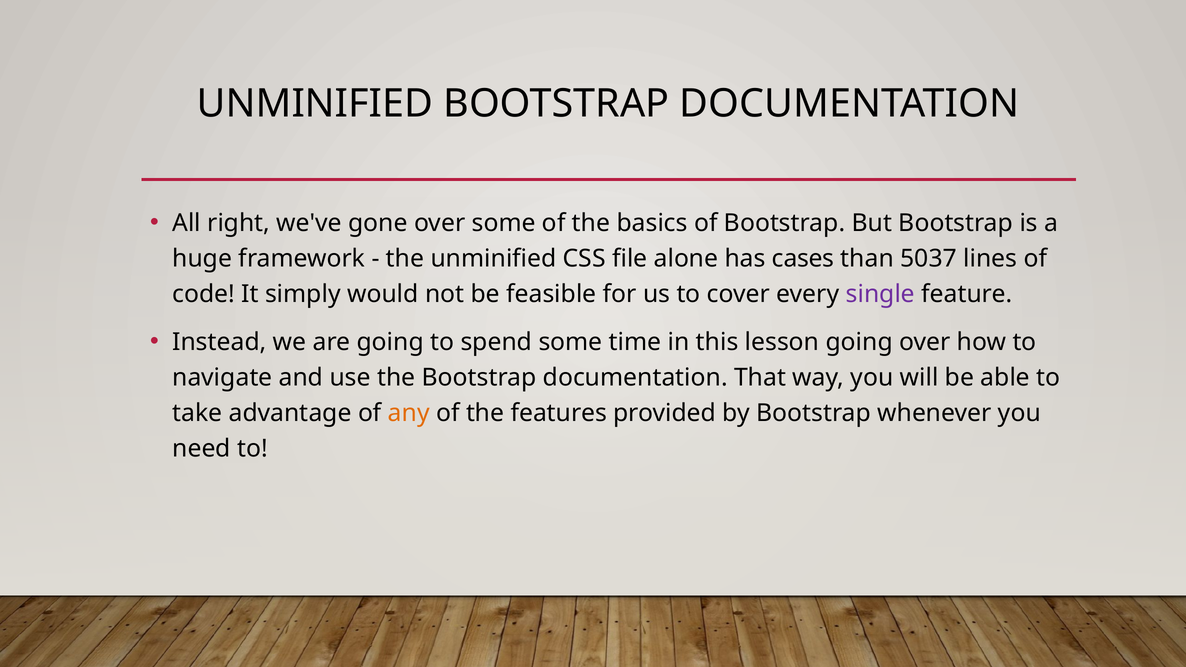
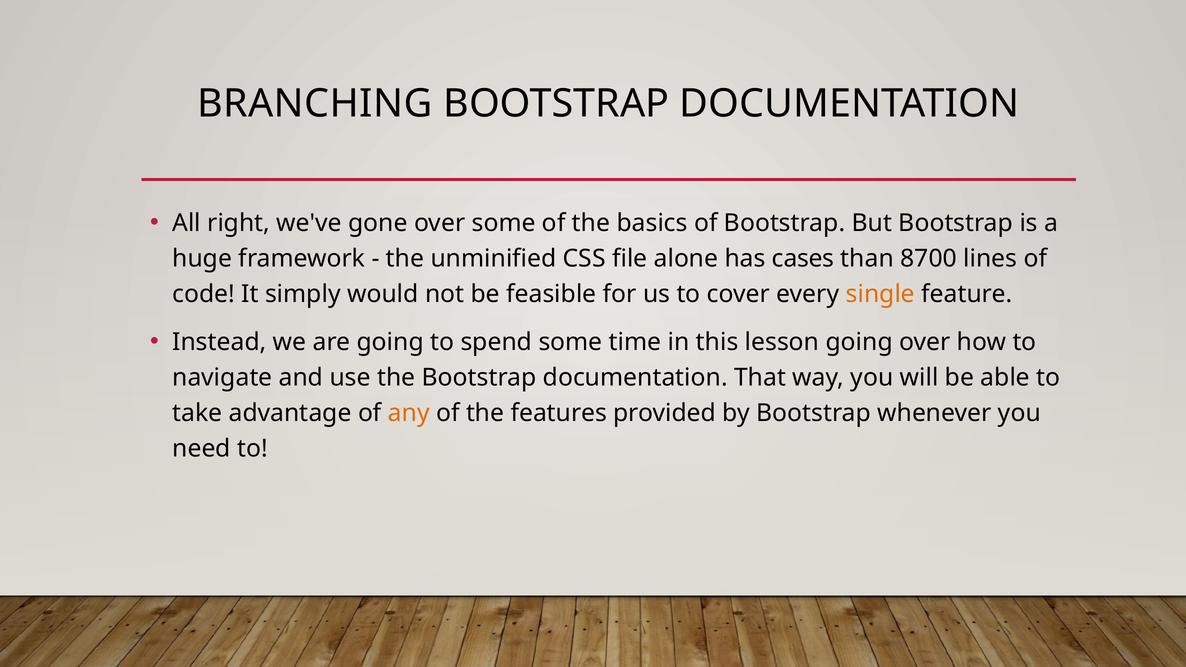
UNMINIFIED at (315, 104): UNMINIFIED -> BRANCHING
5037: 5037 -> 8700
single colour: purple -> orange
